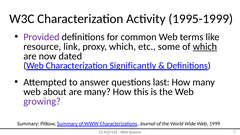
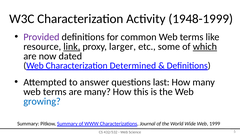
1995-1999: 1995-1999 -> 1948-1999
link underline: none -> present
proxy which: which -> larger
Significantly: Significantly -> Determined
about at (55, 92): about -> terms
growing colour: purple -> blue
